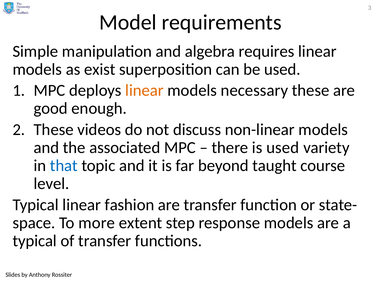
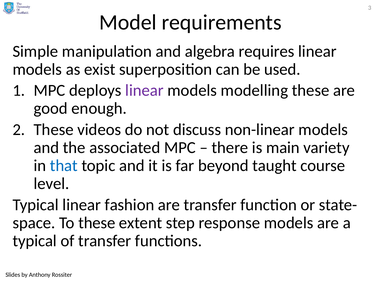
linear at (144, 90) colour: orange -> purple
necessary: necessary -> modelling
is used: used -> main
To more: more -> these
